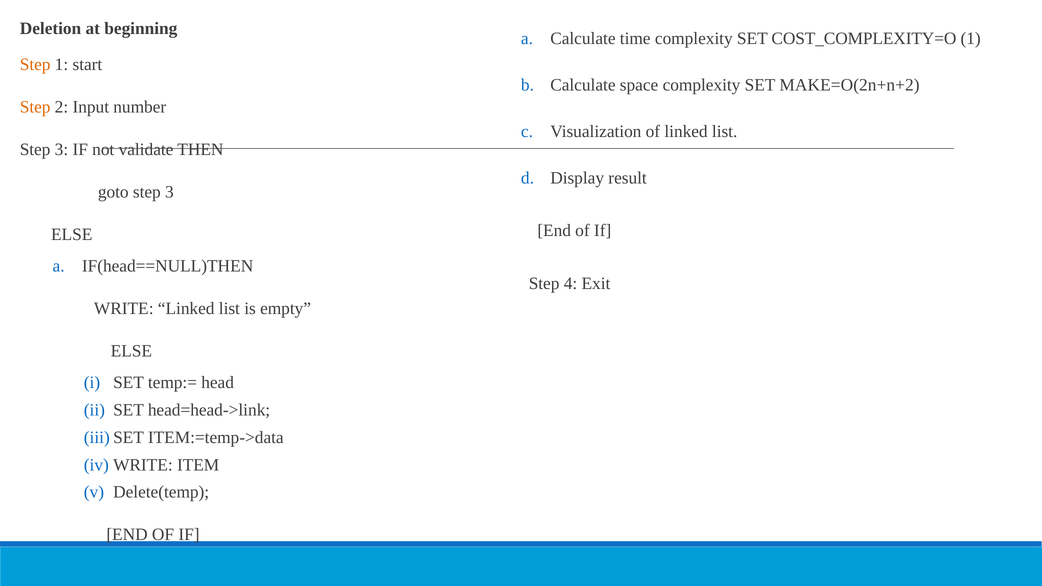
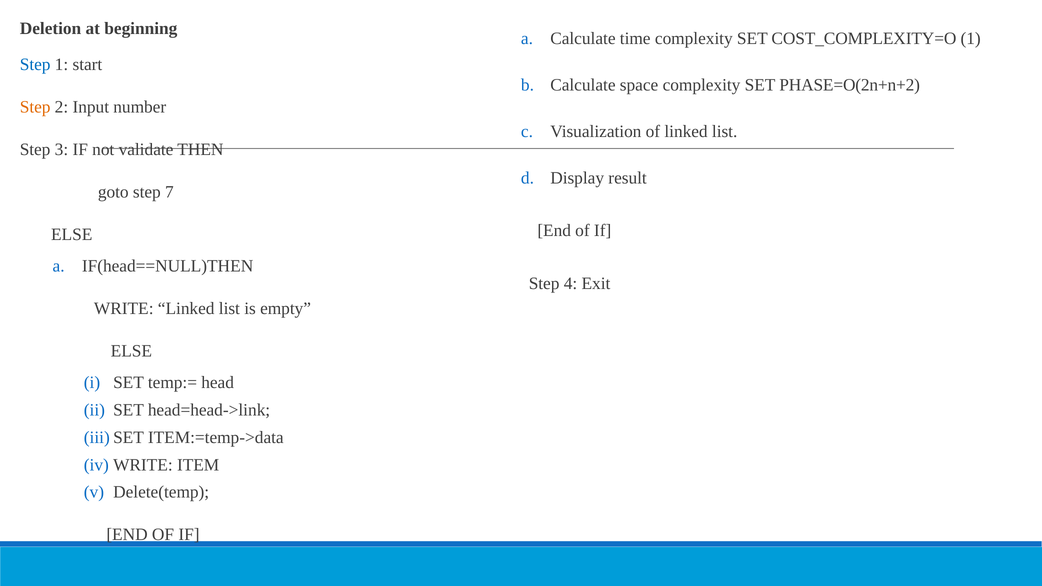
Step at (35, 64) colour: orange -> blue
MAKE=O(2n+n+2: MAKE=O(2n+n+2 -> PHASE=O(2n+n+2
goto step 3: 3 -> 7
